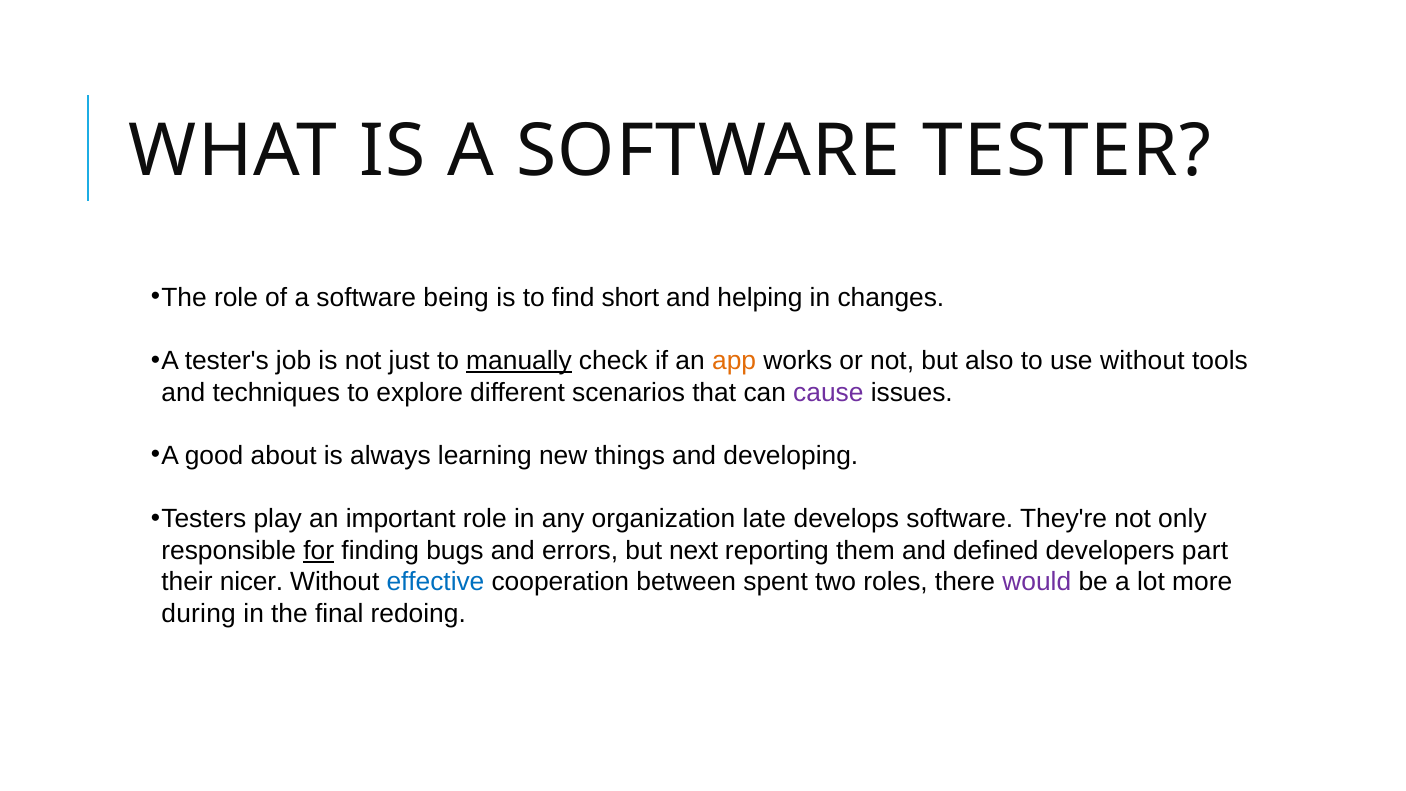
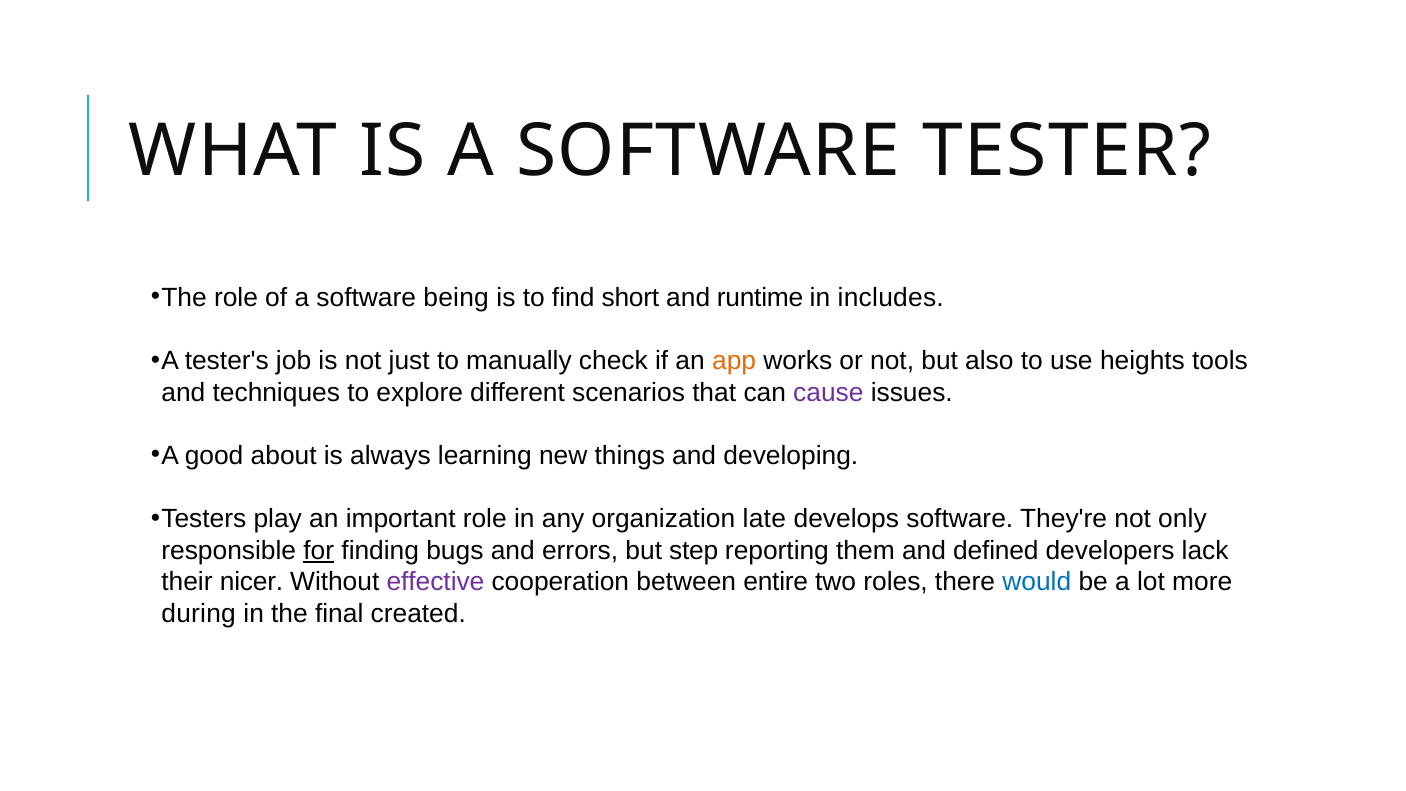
helping: helping -> runtime
changes: changes -> includes
manually underline: present -> none
use without: without -> heights
next: next -> step
part: part -> lack
effective colour: blue -> purple
spent: spent -> entire
would colour: purple -> blue
redoing: redoing -> created
